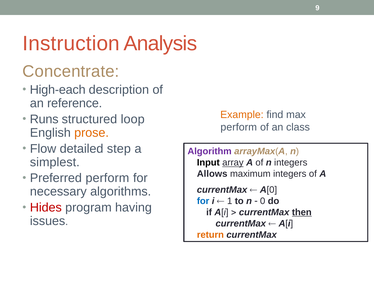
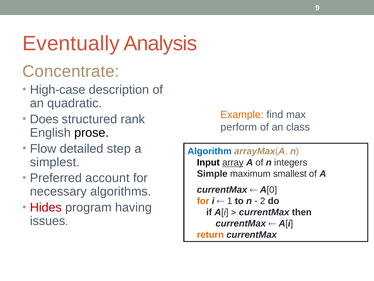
Instruction: Instruction -> Eventually
High-each: High-each -> High-case
reference: reference -> quadratic
Runs: Runs -> Does
loop: loop -> rank
prose colour: orange -> black
Algorithm colour: purple -> blue
Allows: Allows -> Simple
maximum integers: integers -> smallest
Preferred perform: perform -> account
for at (203, 201) colour: blue -> orange
0: 0 -> 2
then underline: present -> none
